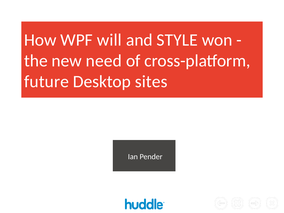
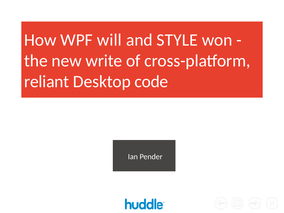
need: need -> write
future: future -> reliant
sites: sites -> code
